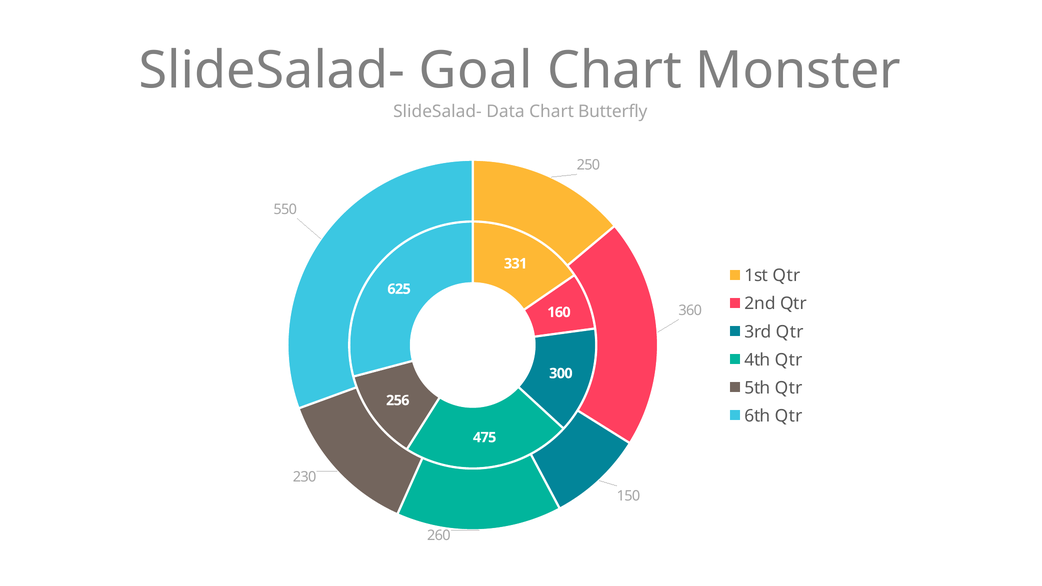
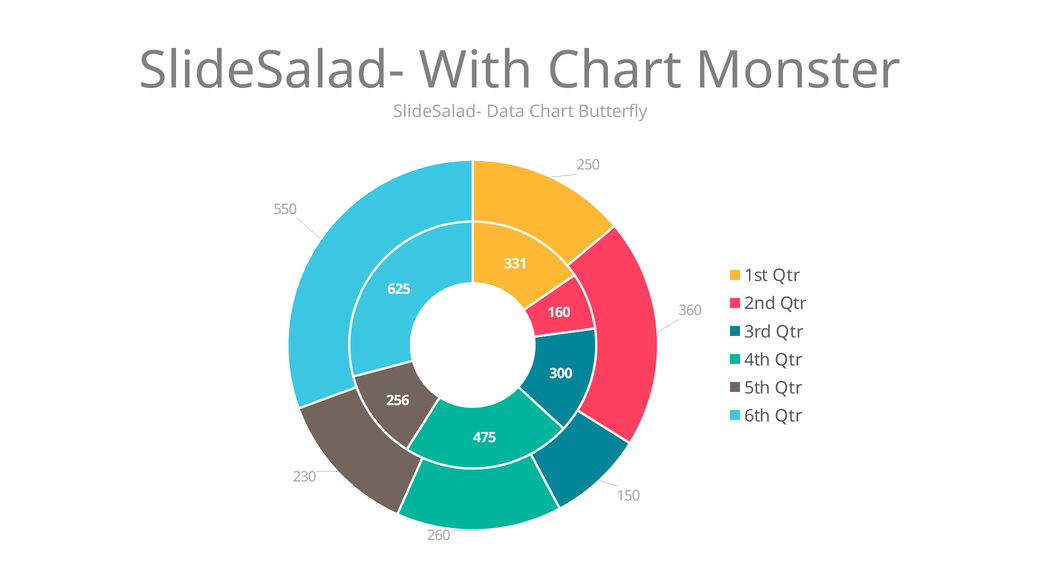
Goal: Goal -> With
